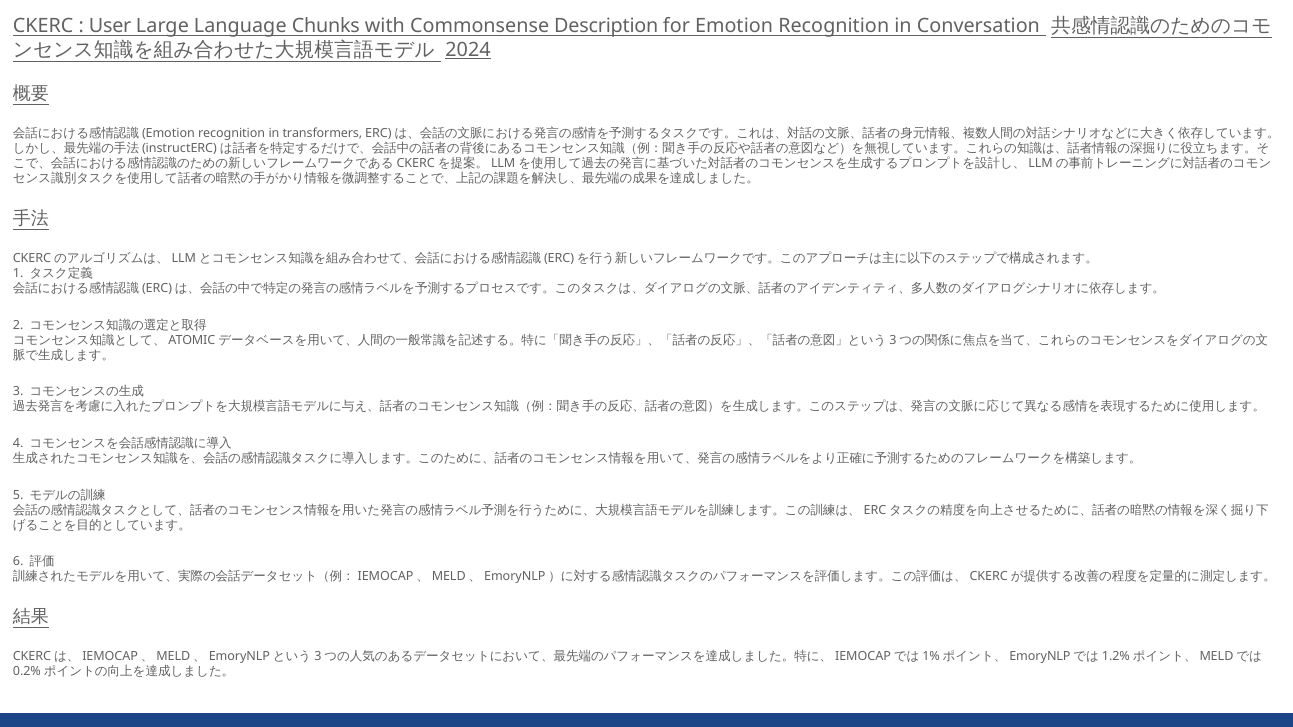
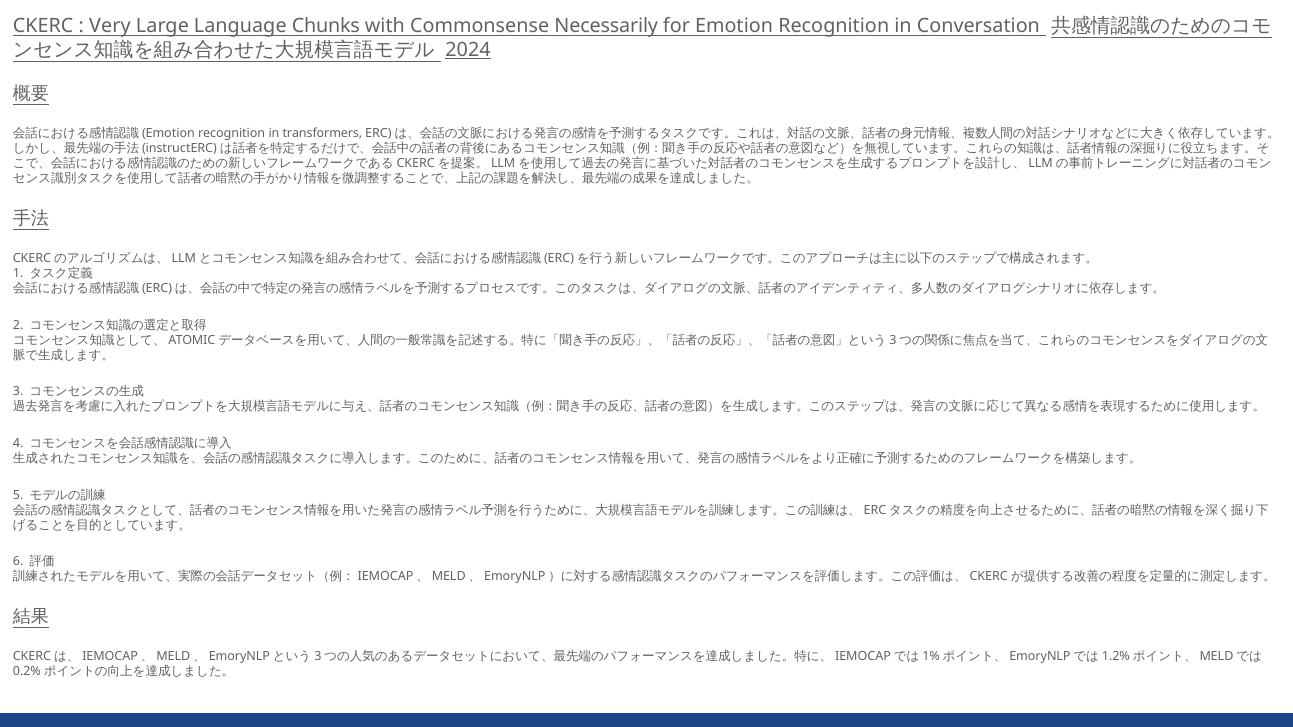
User: User -> Very
Description: Description -> Necessarily
